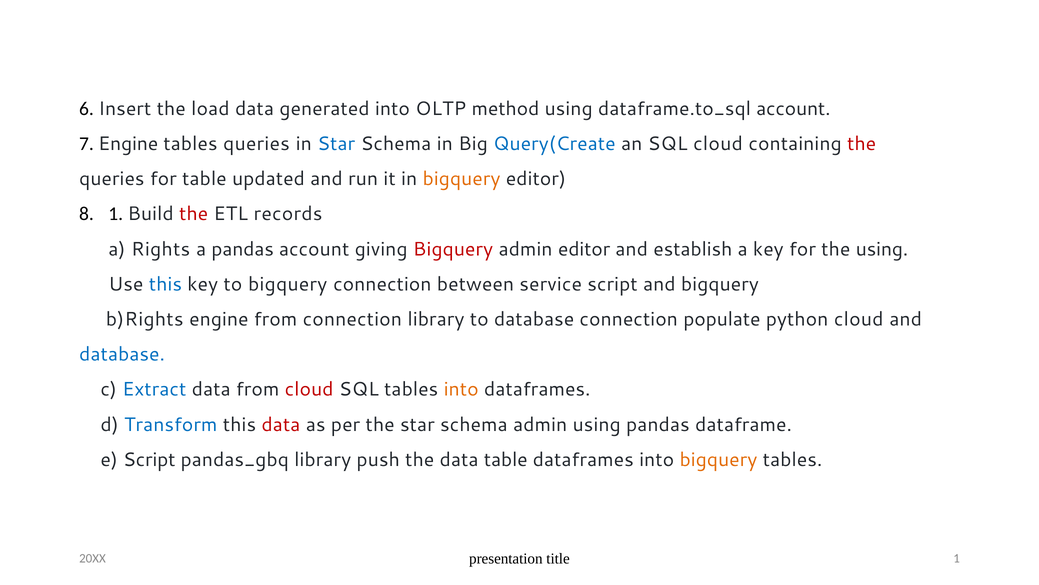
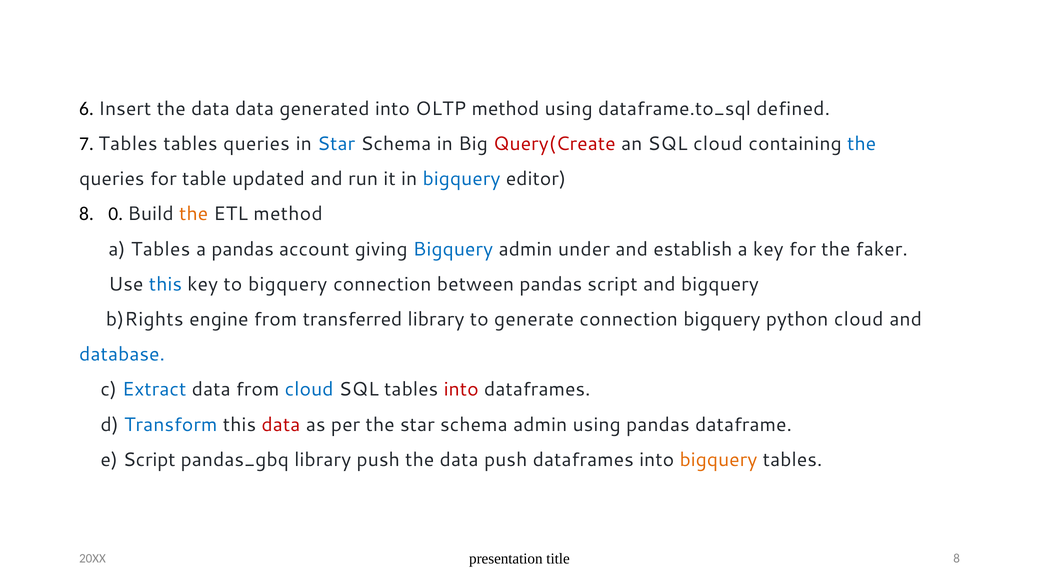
Insert the load: load -> data
dataframe.to_sql account: account -> defined
7 Engine: Engine -> Tables
Query(Create colour: blue -> red
the at (862, 144) colour: red -> blue
bigquery at (462, 179) colour: orange -> blue
8 1: 1 -> 0
the at (194, 214) colour: red -> orange
ETL records: records -> method
a Rights: Rights -> Tables
Bigquery at (453, 249) colour: red -> blue
admin editor: editor -> under
the using: using -> faker
between service: service -> pandas
from connection: connection -> transferred
to database: database -> generate
connection populate: populate -> bigquery
cloud at (309, 389) colour: red -> blue
into at (461, 389) colour: orange -> red
data table: table -> push
title 1: 1 -> 8
